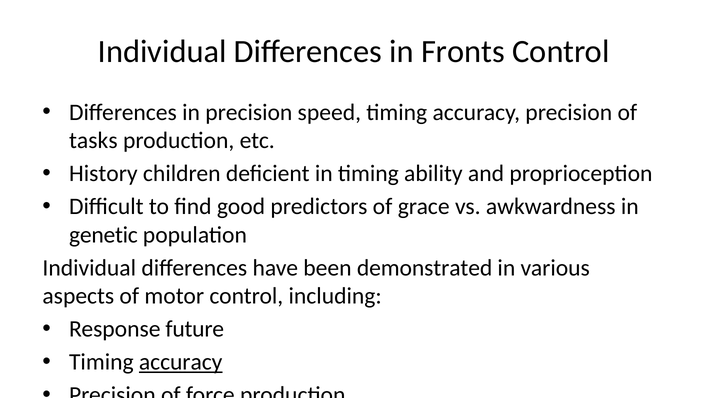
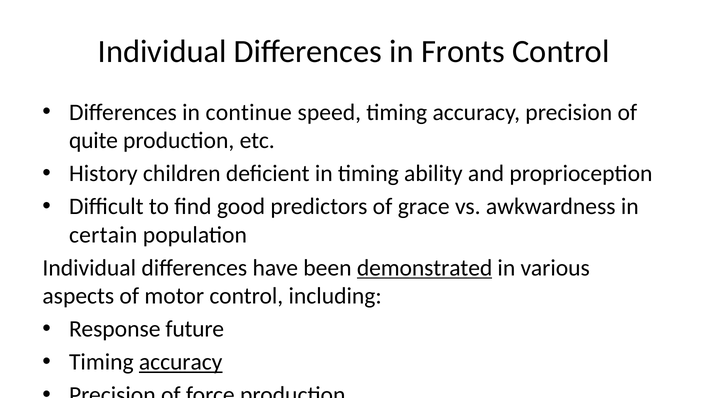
in precision: precision -> continue
tasks at (93, 141): tasks -> quite
genetic: genetic -> certain
demonstrated underline: none -> present
